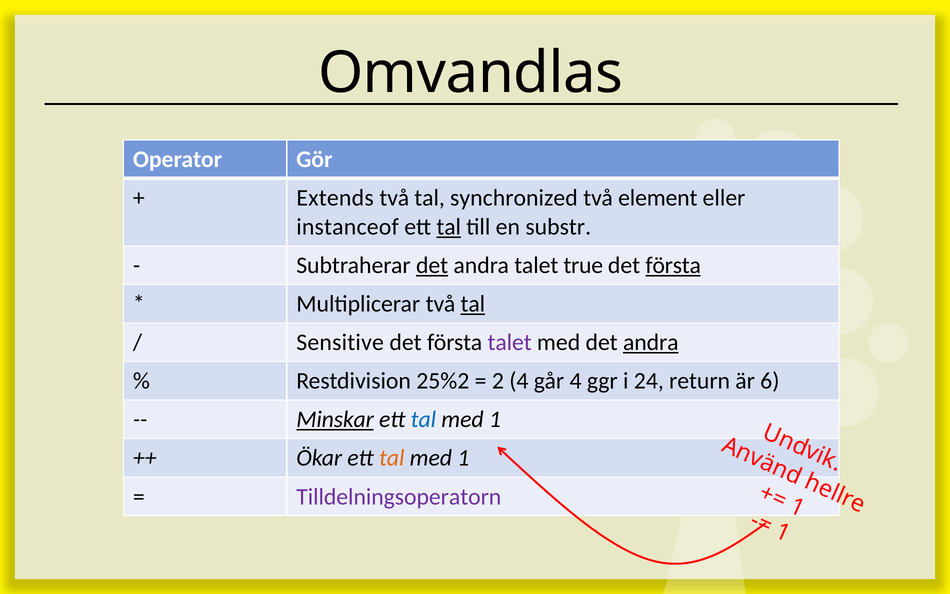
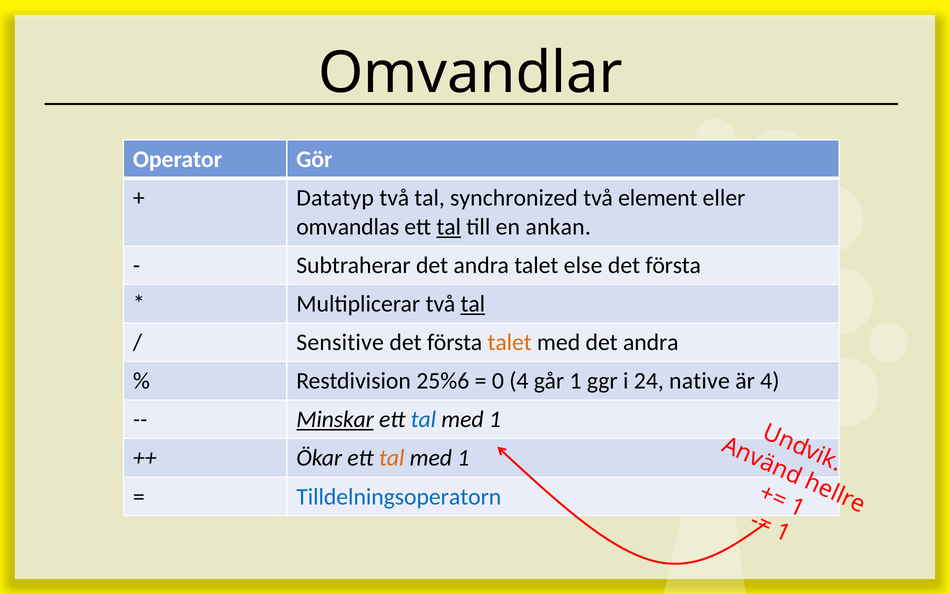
Omvandlas: Omvandlas -> Omvandlar
Extends: Extends -> Datatyp
instanceof: instanceof -> omvandlas
substr: substr -> ankan
det at (432, 265) underline: present -> none
true: true -> else
första at (673, 265) underline: present -> none
talet at (510, 342) colour: purple -> orange
andra at (651, 342) underline: present -> none
25%2: 25%2 -> 25%6
2: 2 -> 0
går 4: 4 -> 1
return: return -> native
är 6: 6 -> 4
Tilldelningsoperatorn colour: purple -> blue
